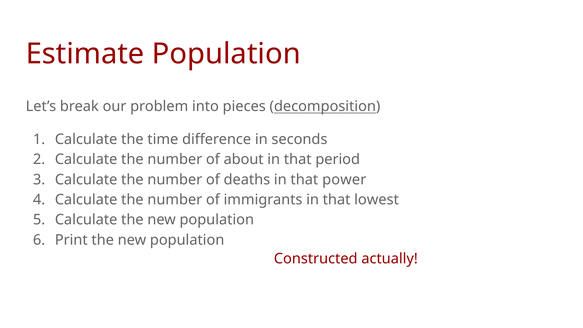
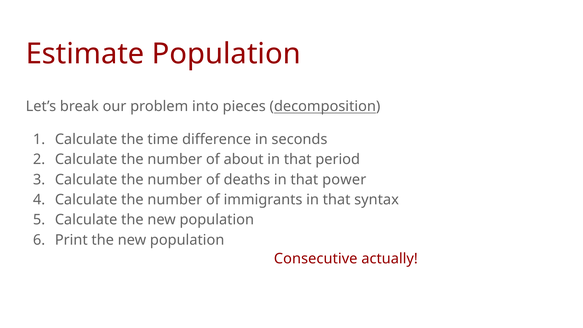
lowest: lowest -> syntax
Constructed: Constructed -> Consecutive
